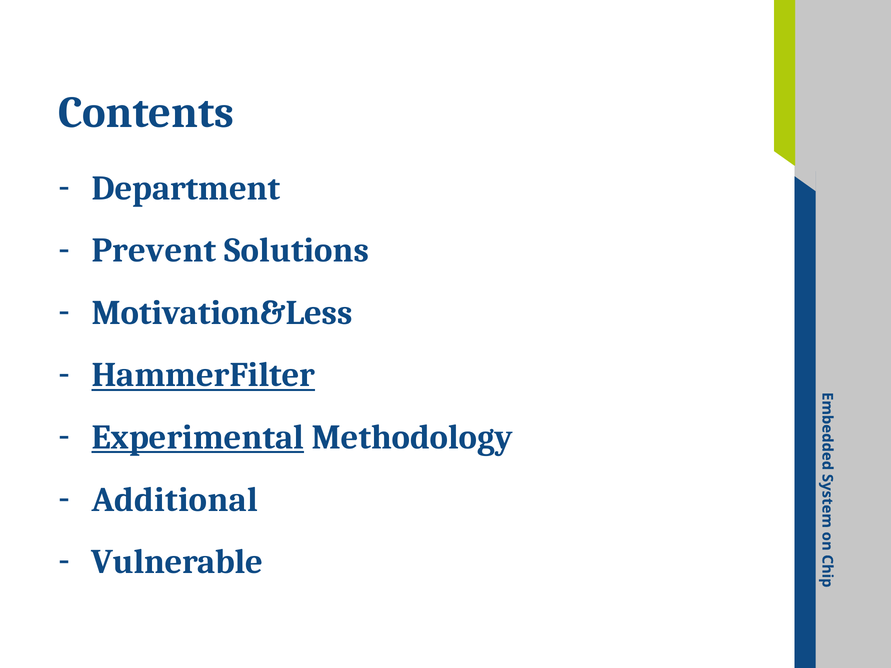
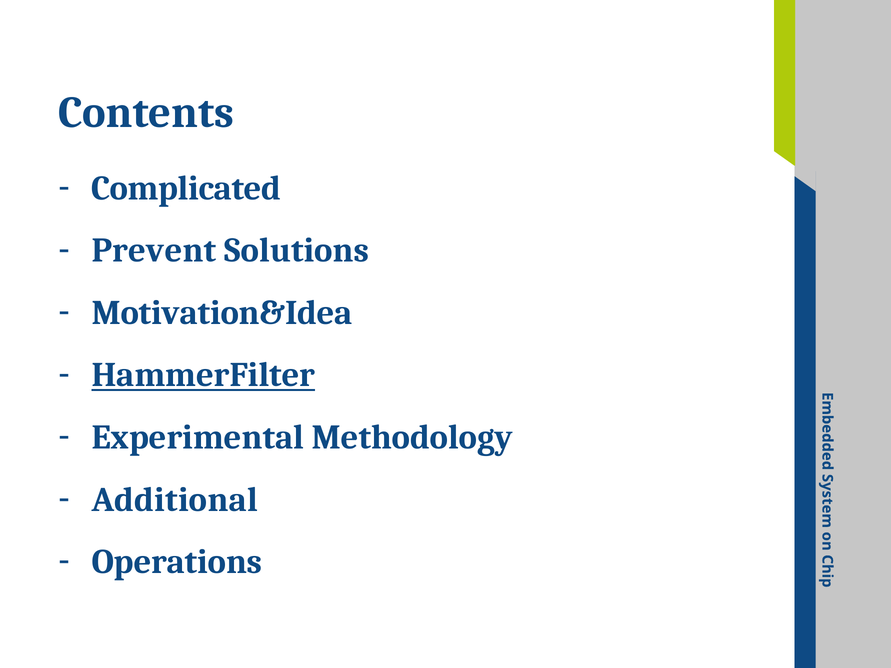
Department: Department -> Complicated
Motivation&Less: Motivation&Less -> Motivation&Idea
Experimental underline: present -> none
Vulnerable: Vulnerable -> Operations
